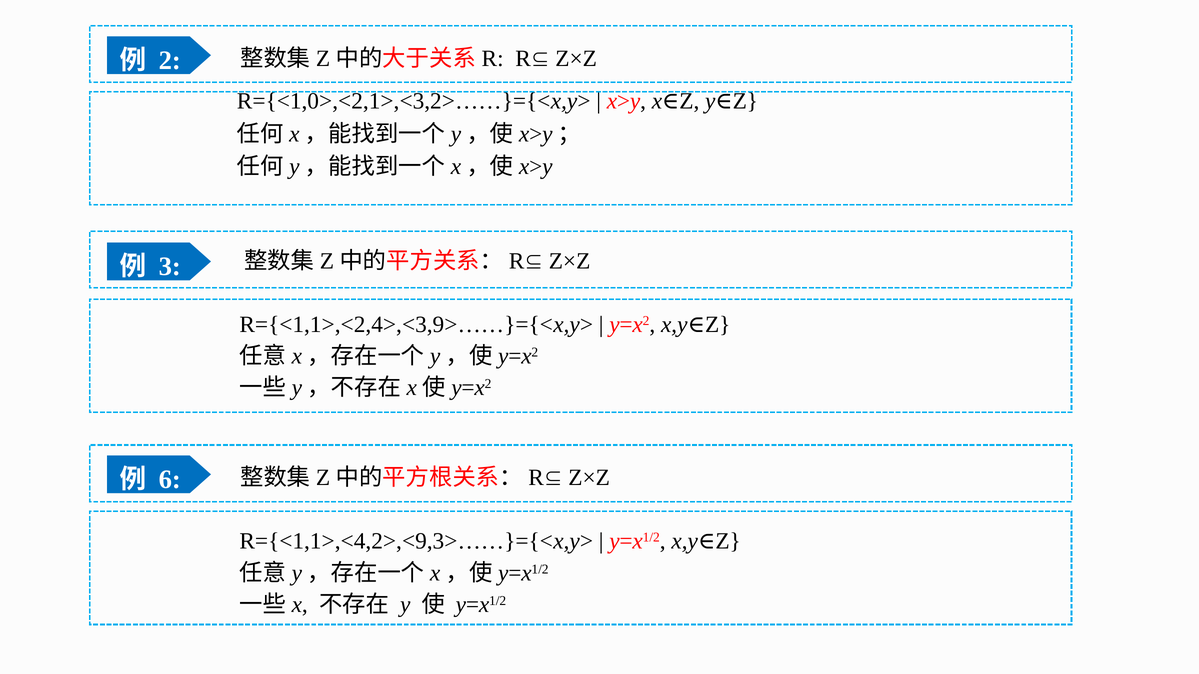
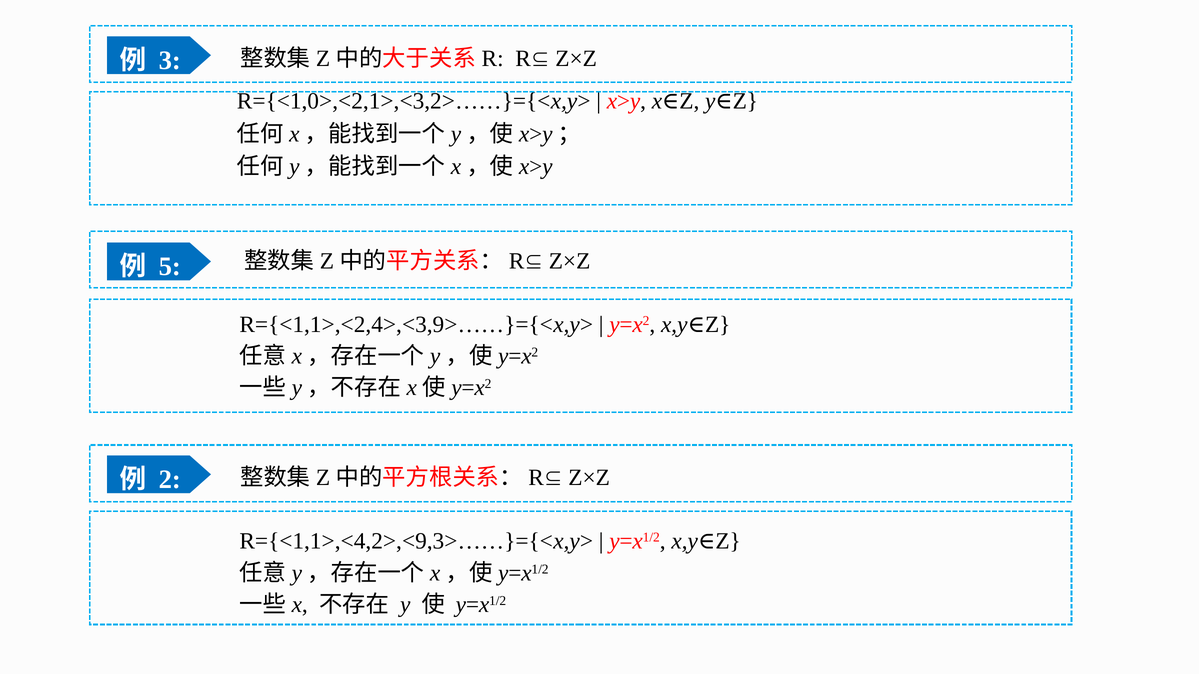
2: 2 -> 3
3: 3 -> 5
6: 6 -> 2
